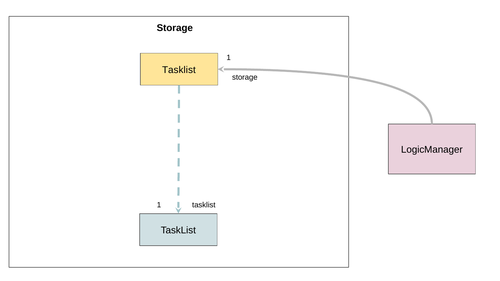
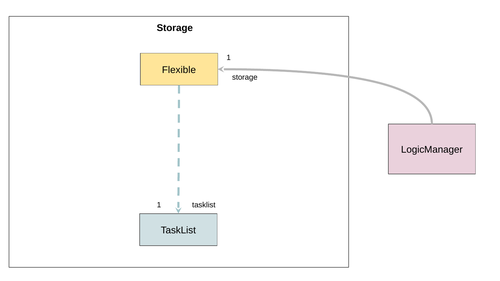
Tasklist at (179, 70): Tasklist -> Flexible
